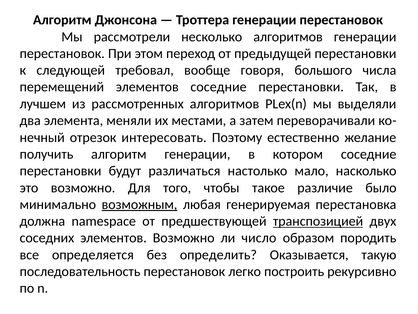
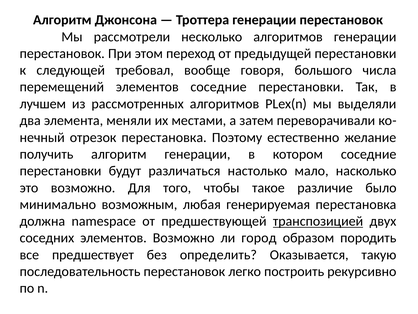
отрезок интересовать: интересовать -> перестановка
возможным underline: present -> none
число: число -> город
определяется: определяется -> предшествует
